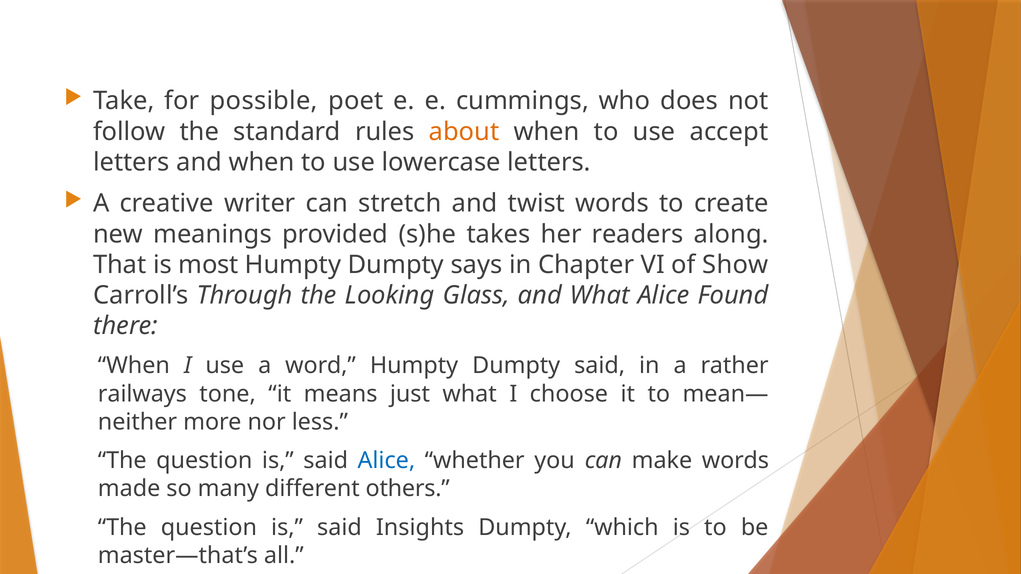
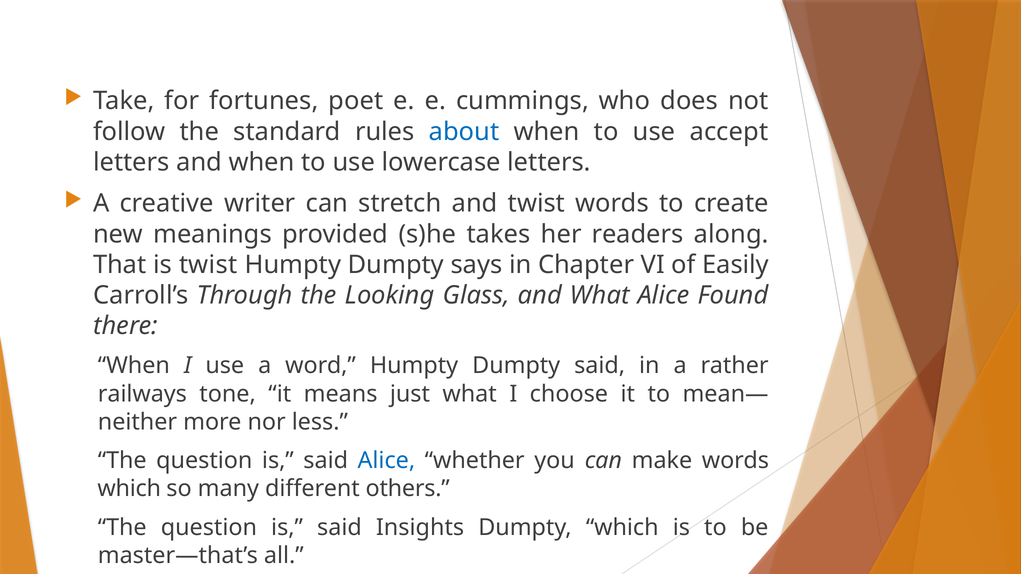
possible: possible -> fortunes
about colour: orange -> blue
is most: most -> twist
Show: Show -> Easily
made at (129, 489): made -> which
